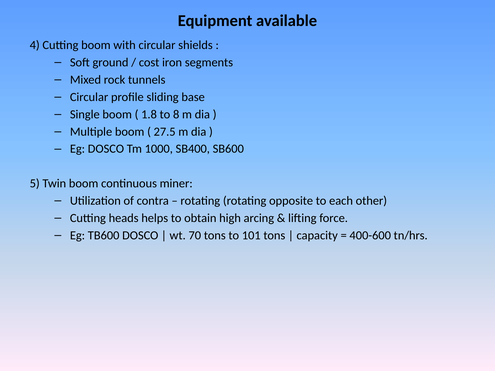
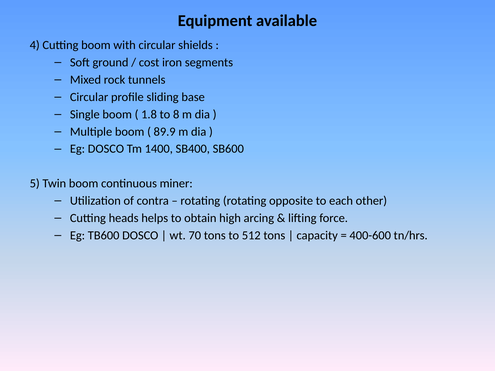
27.5: 27.5 -> 89.9
1000: 1000 -> 1400
101: 101 -> 512
